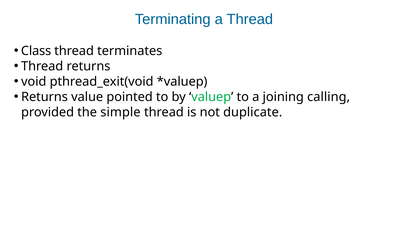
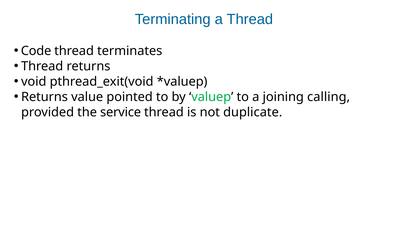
Class: Class -> Code
simple: simple -> service
